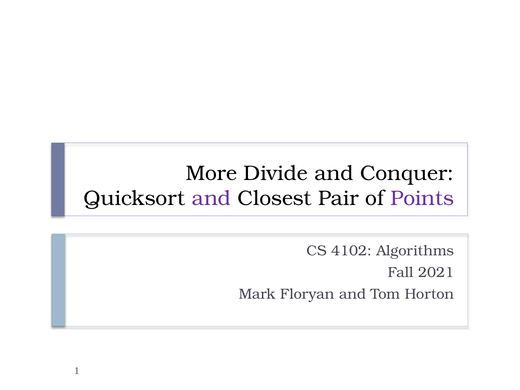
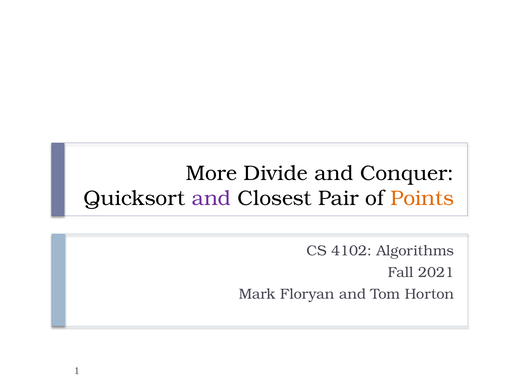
Points colour: purple -> orange
